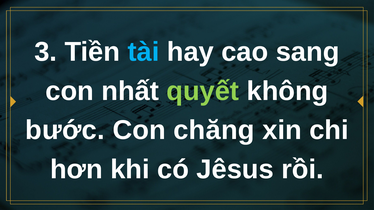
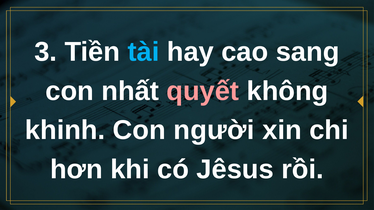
quyết colour: light green -> pink
bước: bước -> khinh
chăng: chăng -> người
